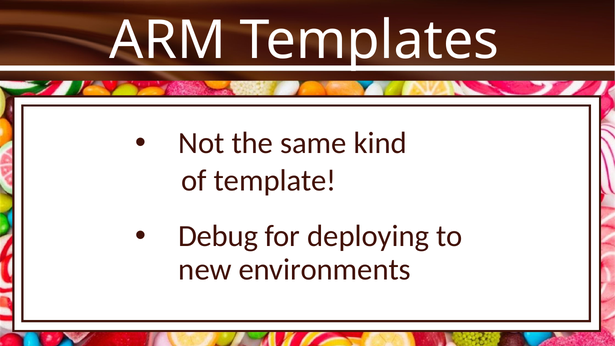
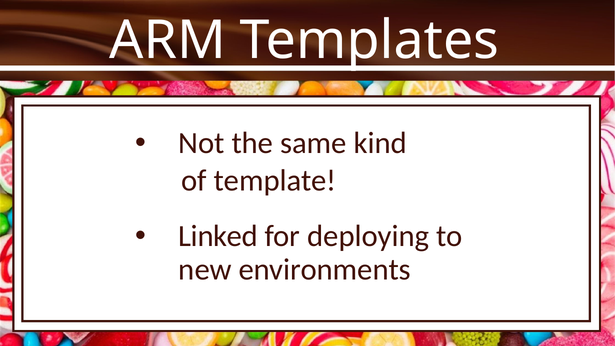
Debug: Debug -> Linked
